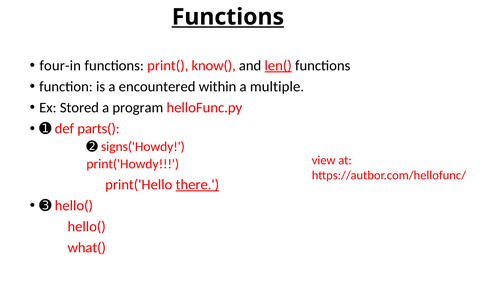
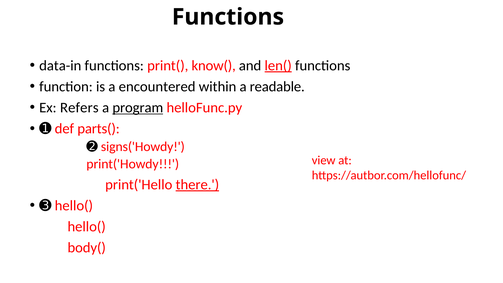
Functions at (228, 17) underline: present -> none
four-in: four-in -> data-in
multiple: multiple -> readable
Stored: Stored -> Refers
program underline: none -> present
what(: what( -> body(
